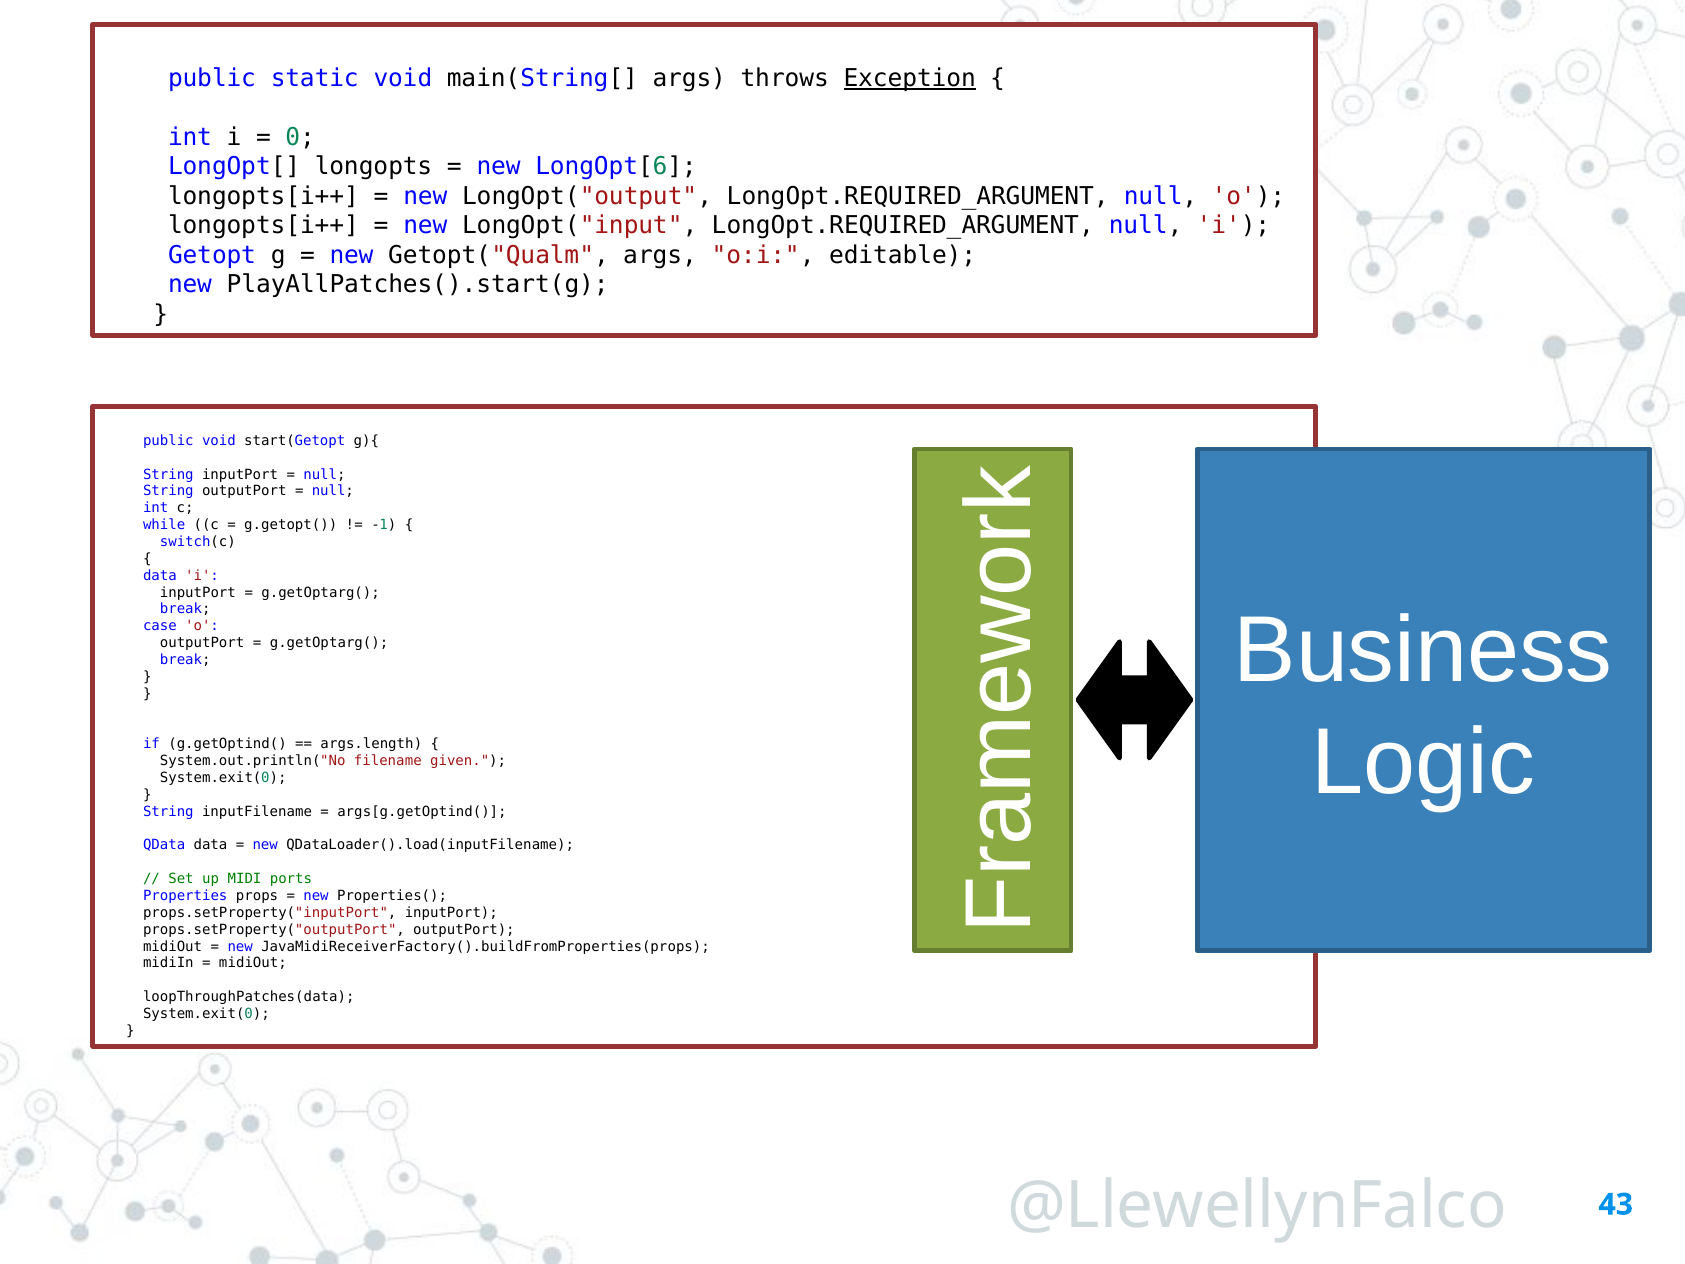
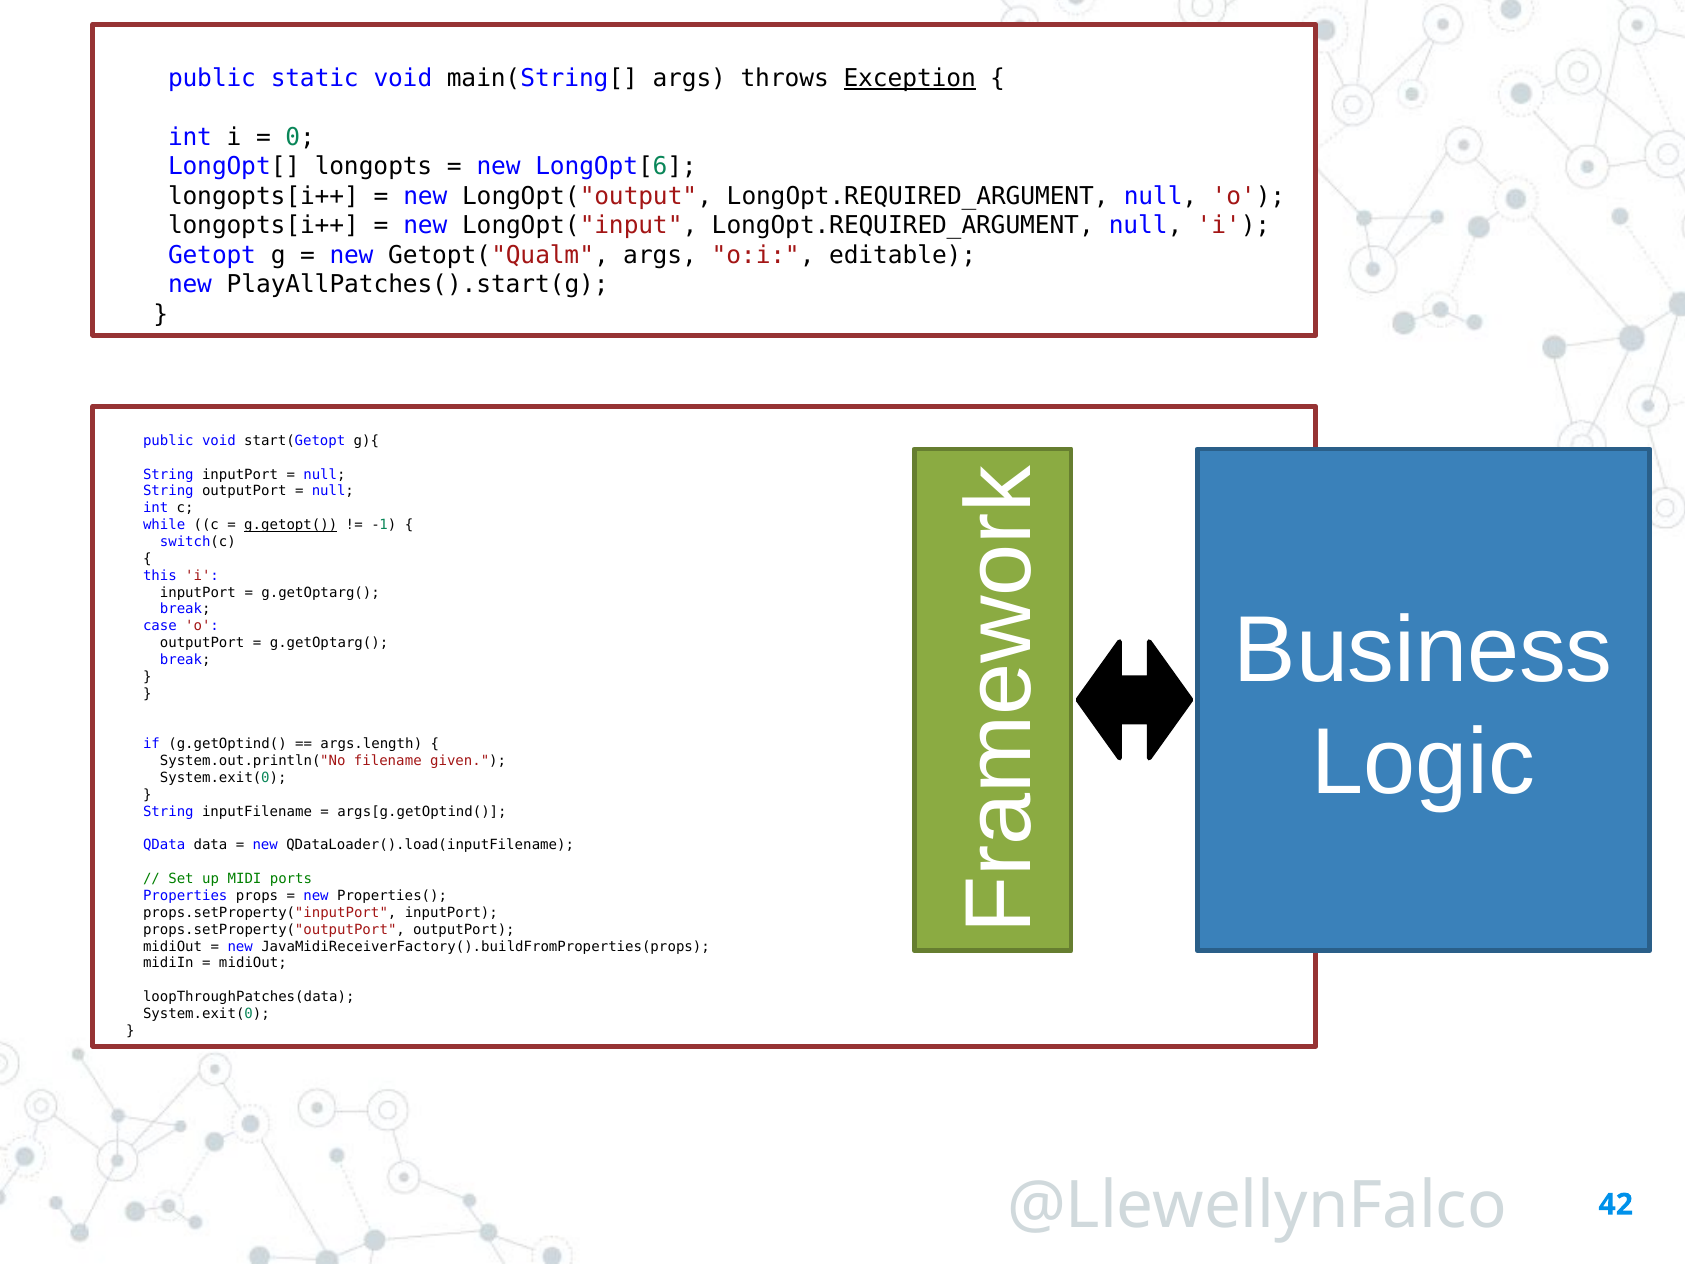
g.getopt( underline: none -> present
data at (160, 575): data -> this
43: 43 -> 42
